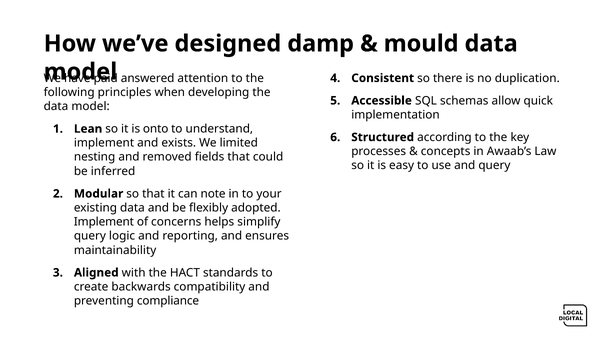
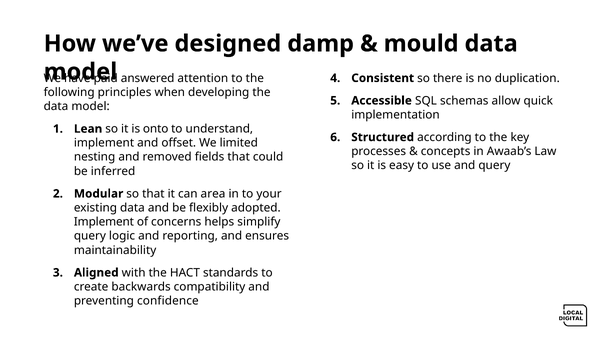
exists: exists -> offset
note: note -> area
compliance: compliance -> confidence
